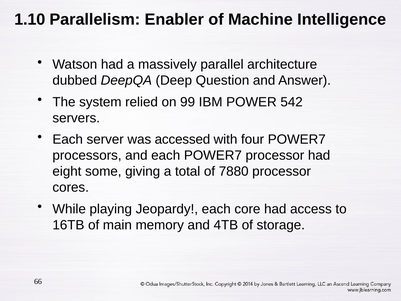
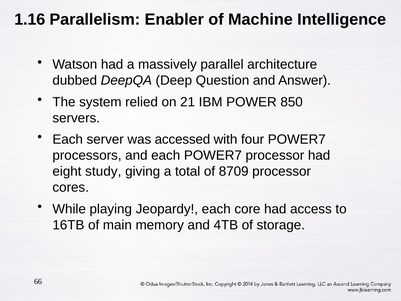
1.10: 1.10 -> 1.16
99: 99 -> 21
542: 542 -> 850
some: some -> study
7880: 7880 -> 8709
